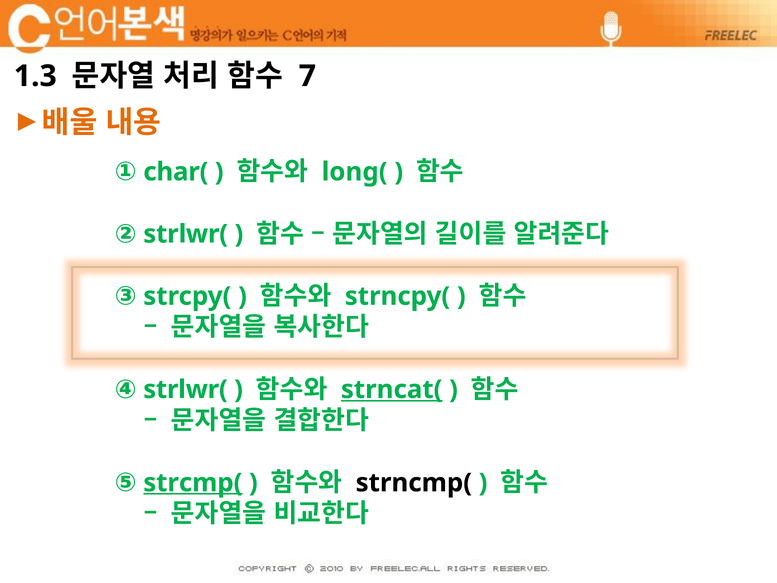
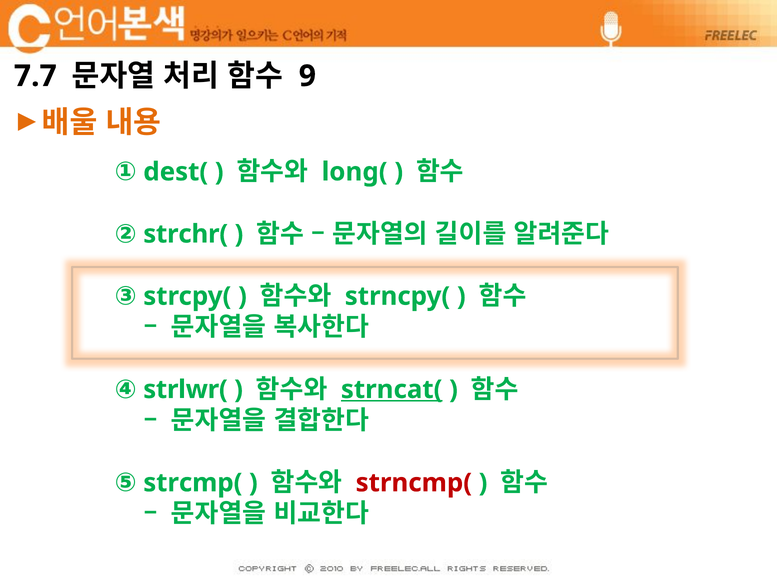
1.3: 1.3 -> 7.7
7: 7 -> 9
char(: char( -> dest(
② strlwr(: strlwr( -> strchr(
strcmp( underline: present -> none
strncmp( colour: black -> red
